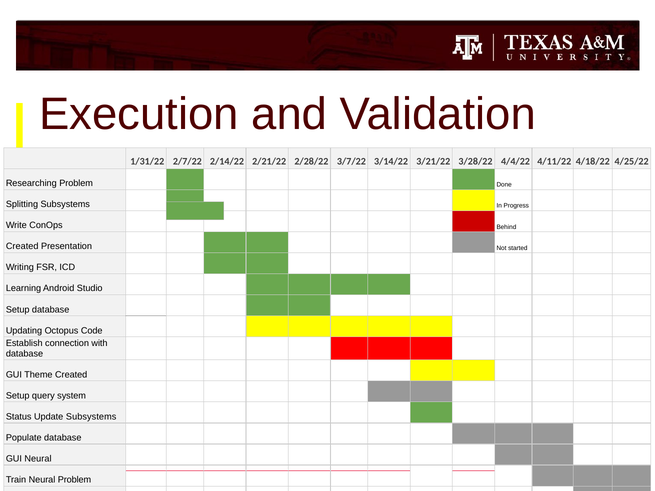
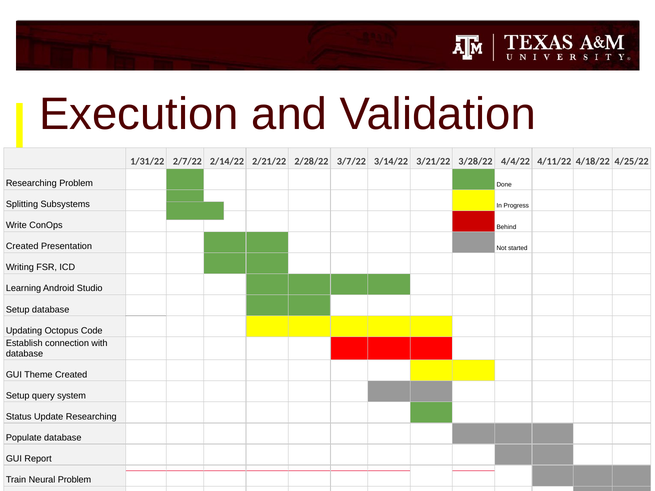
Update Subsystems: Subsystems -> Researching
GUI Neural: Neural -> Report
